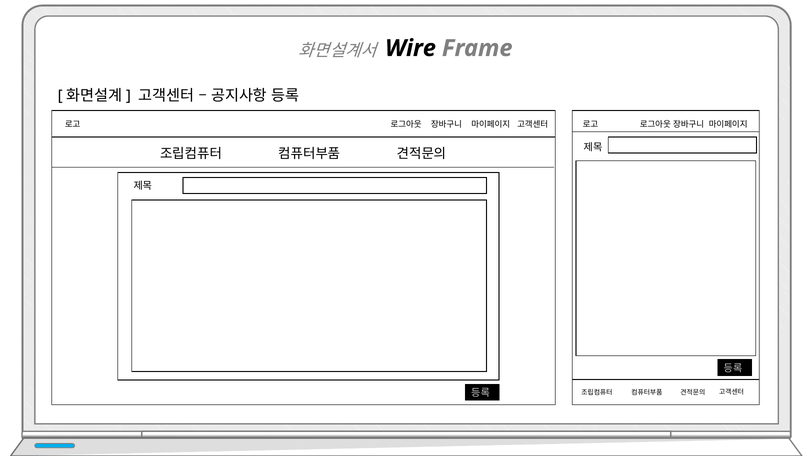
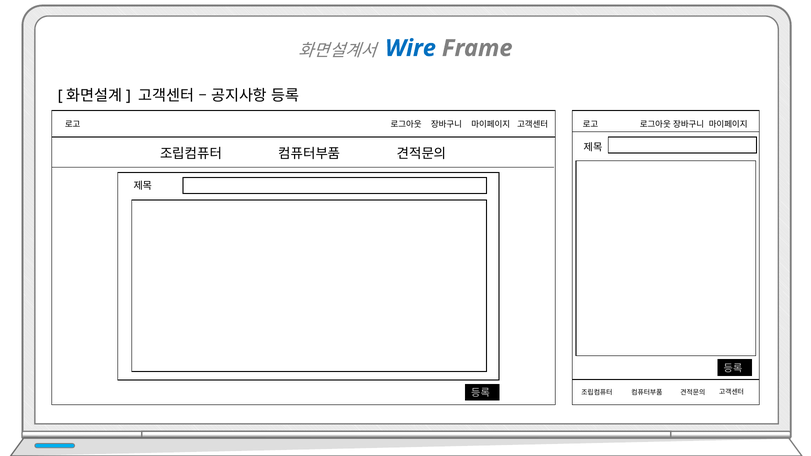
Wire colour: black -> blue
